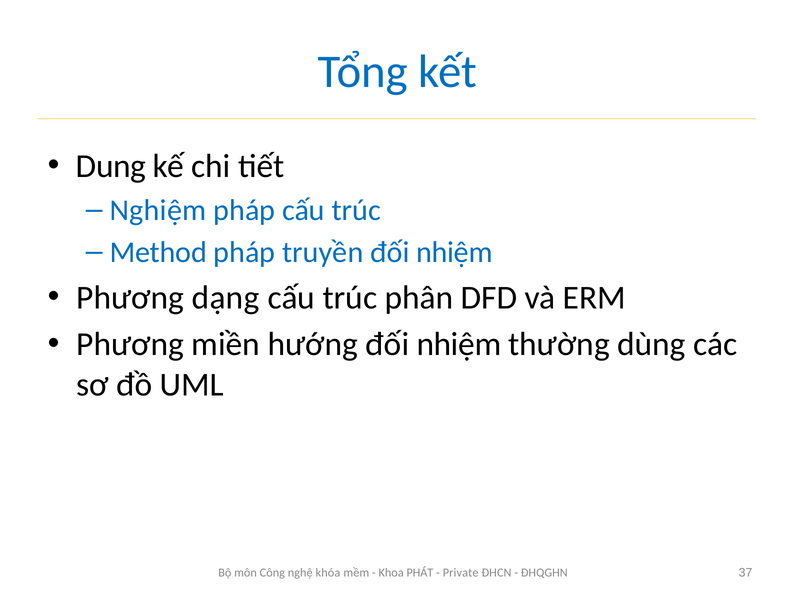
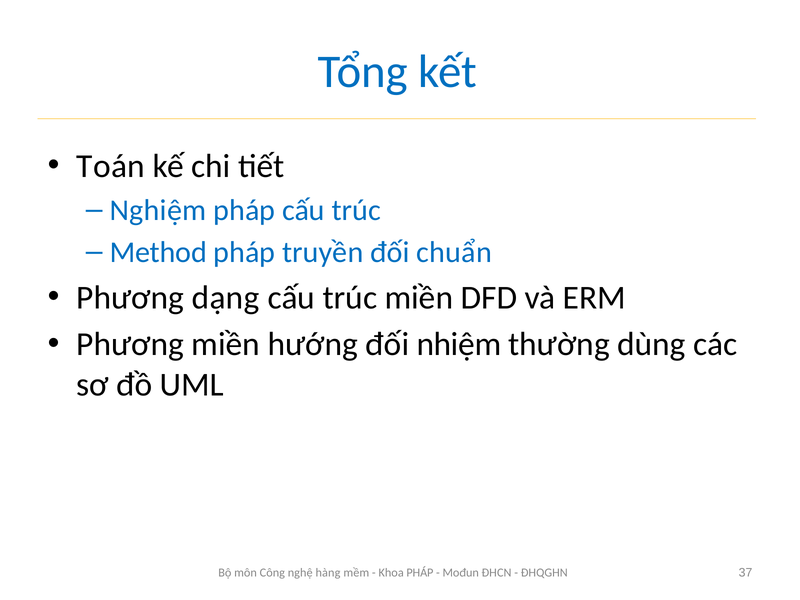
Dung: Dung -> Toán
nhiệm at (454, 253): nhiệm -> chuẩn
trúc phân: phân -> miền
khóa: khóa -> hàng
Khoa PHÁT: PHÁT -> PHÁP
Private: Private -> Mođun
